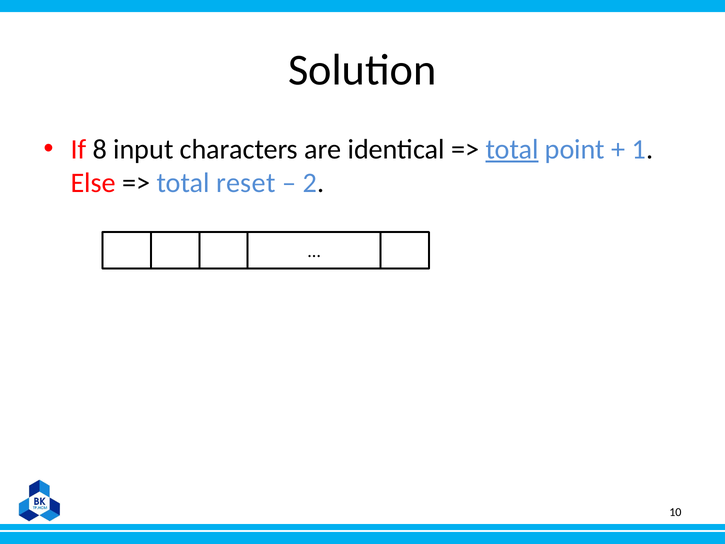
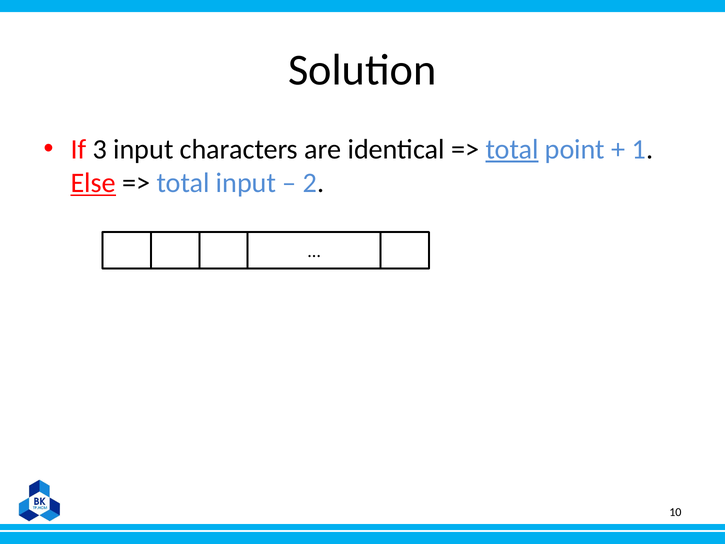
8: 8 -> 3
Else underline: none -> present
total reset: reset -> input
